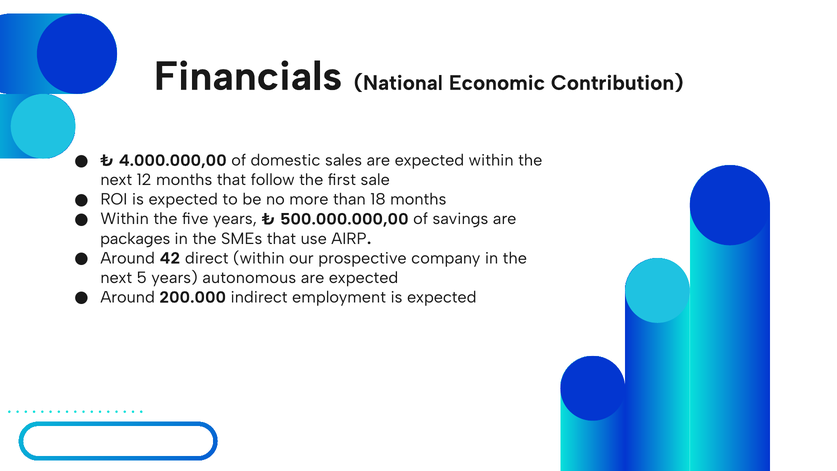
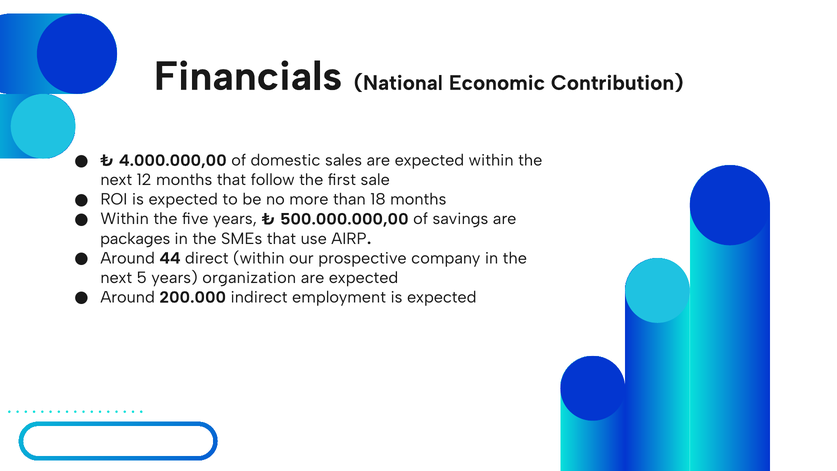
42: 42 -> 44
autonomous: autonomous -> organization
